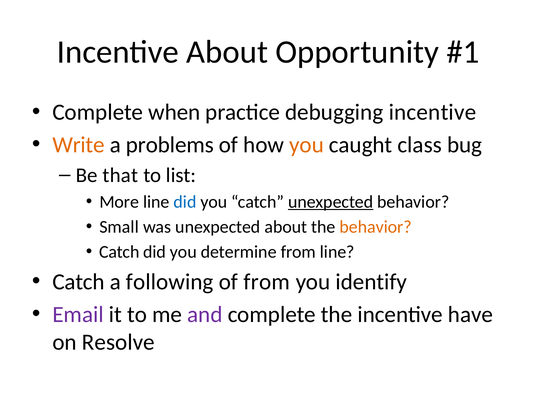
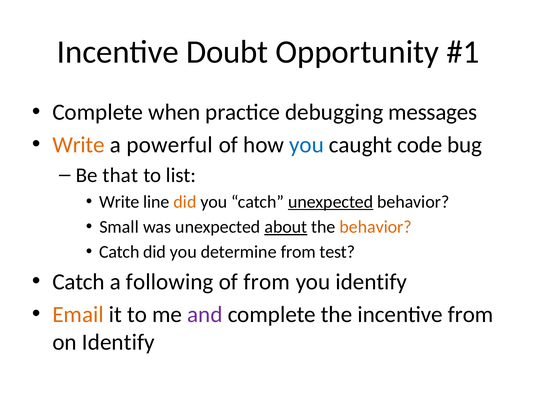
Incentive About: About -> Doubt
debugging incentive: incentive -> messages
problems: problems -> powerful
you at (307, 145) colour: orange -> blue
class: class -> code
More at (119, 202): More -> Write
did at (185, 202) colour: blue -> orange
about at (286, 227) underline: none -> present
from line: line -> test
Email colour: purple -> orange
incentive have: have -> from
on Resolve: Resolve -> Identify
